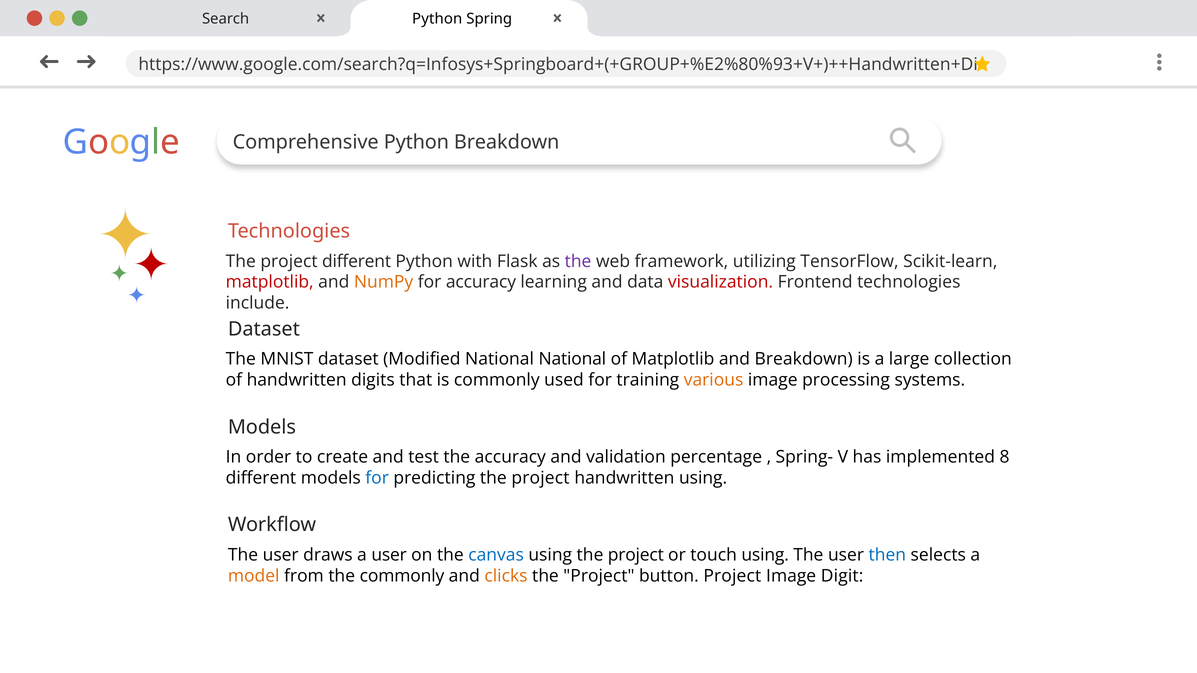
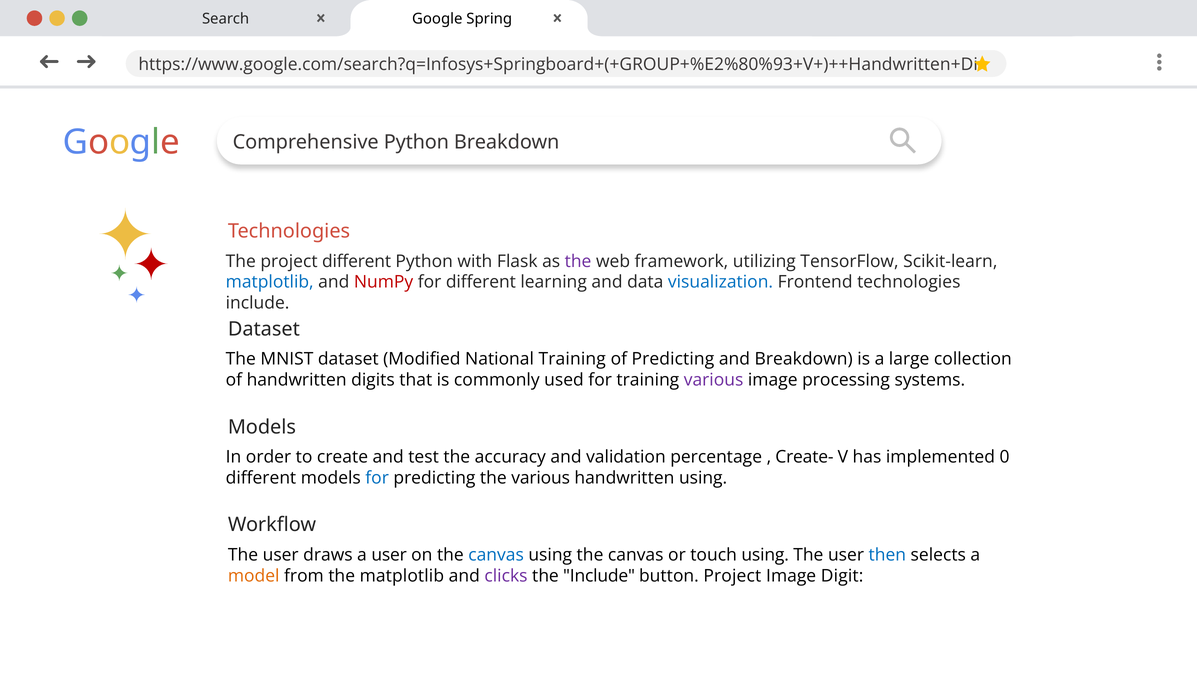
Python at (437, 19): Python -> Google
matplotlib at (270, 282) colour: red -> blue
NumPy colour: orange -> red
for accuracy: accuracy -> different
visualization colour: red -> blue
National National: National -> Training
of Matplotlib: Matplotlib -> Predicting
various at (714, 380) colour: orange -> purple
Spring-: Spring- -> Create-
8: 8 -> 0
predicting the project: project -> various
using the project: project -> canvas
the commonly: commonly -> matplotlib
clicks colour: orange -> purple
Project at (599, 576): Project -> Include
